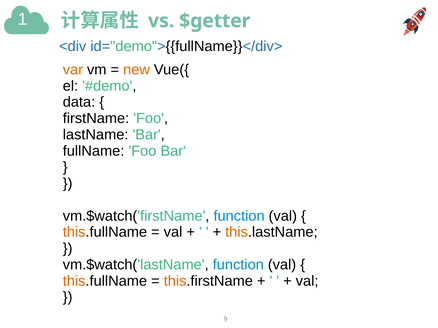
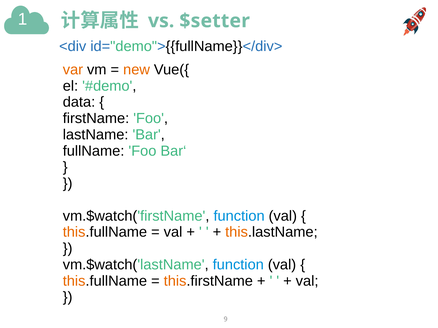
$getter: $getter -> $setter
